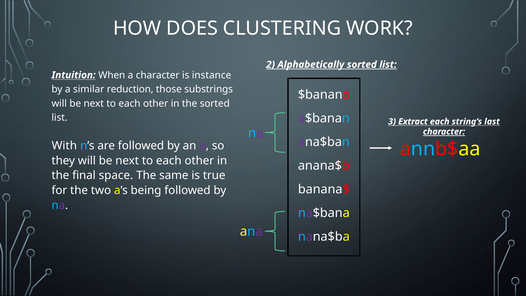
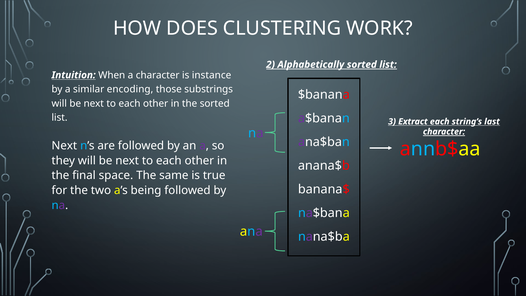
reduction: reduction -> encoding
With at (64, 146): With -> Next
